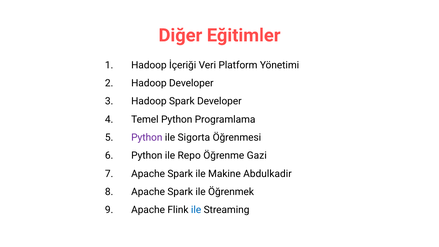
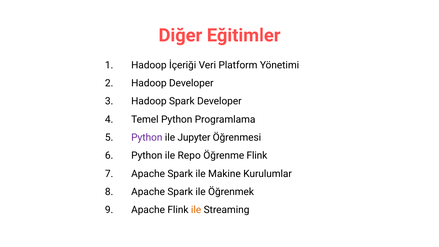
Sigorta: Sigorta -> Jupyter
Öğrenme Gazi: Gazi -> Flink
Abdulkadir: Abdulkadir -> Kurulumlar
ile at (196, 210) colour: blue -> orange
